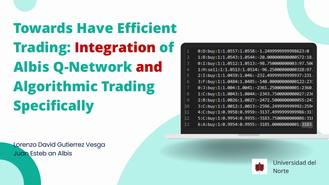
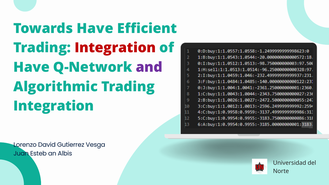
Albis at (31, 67): Albis -> Have
and colour: red -> purple
Specifically at (54, 106): Specifically -> Integration
